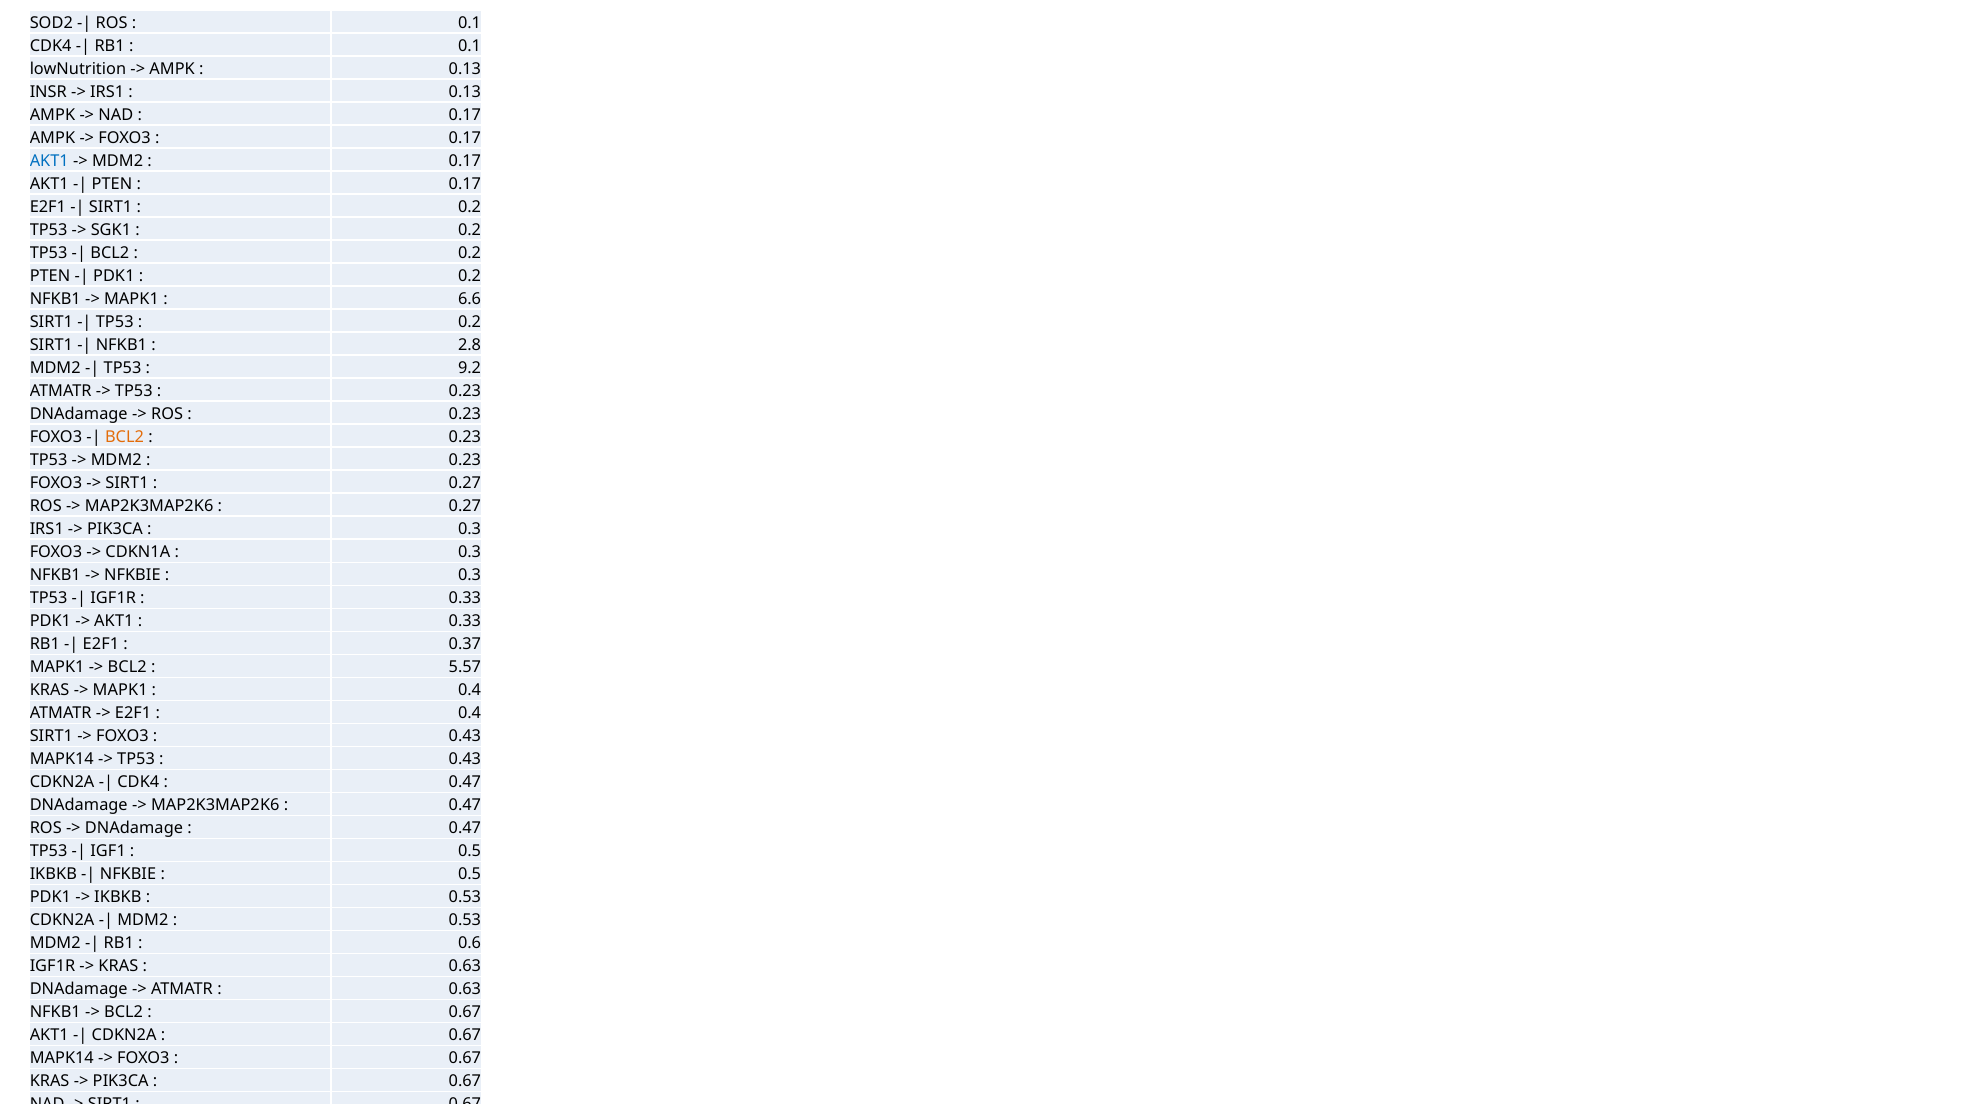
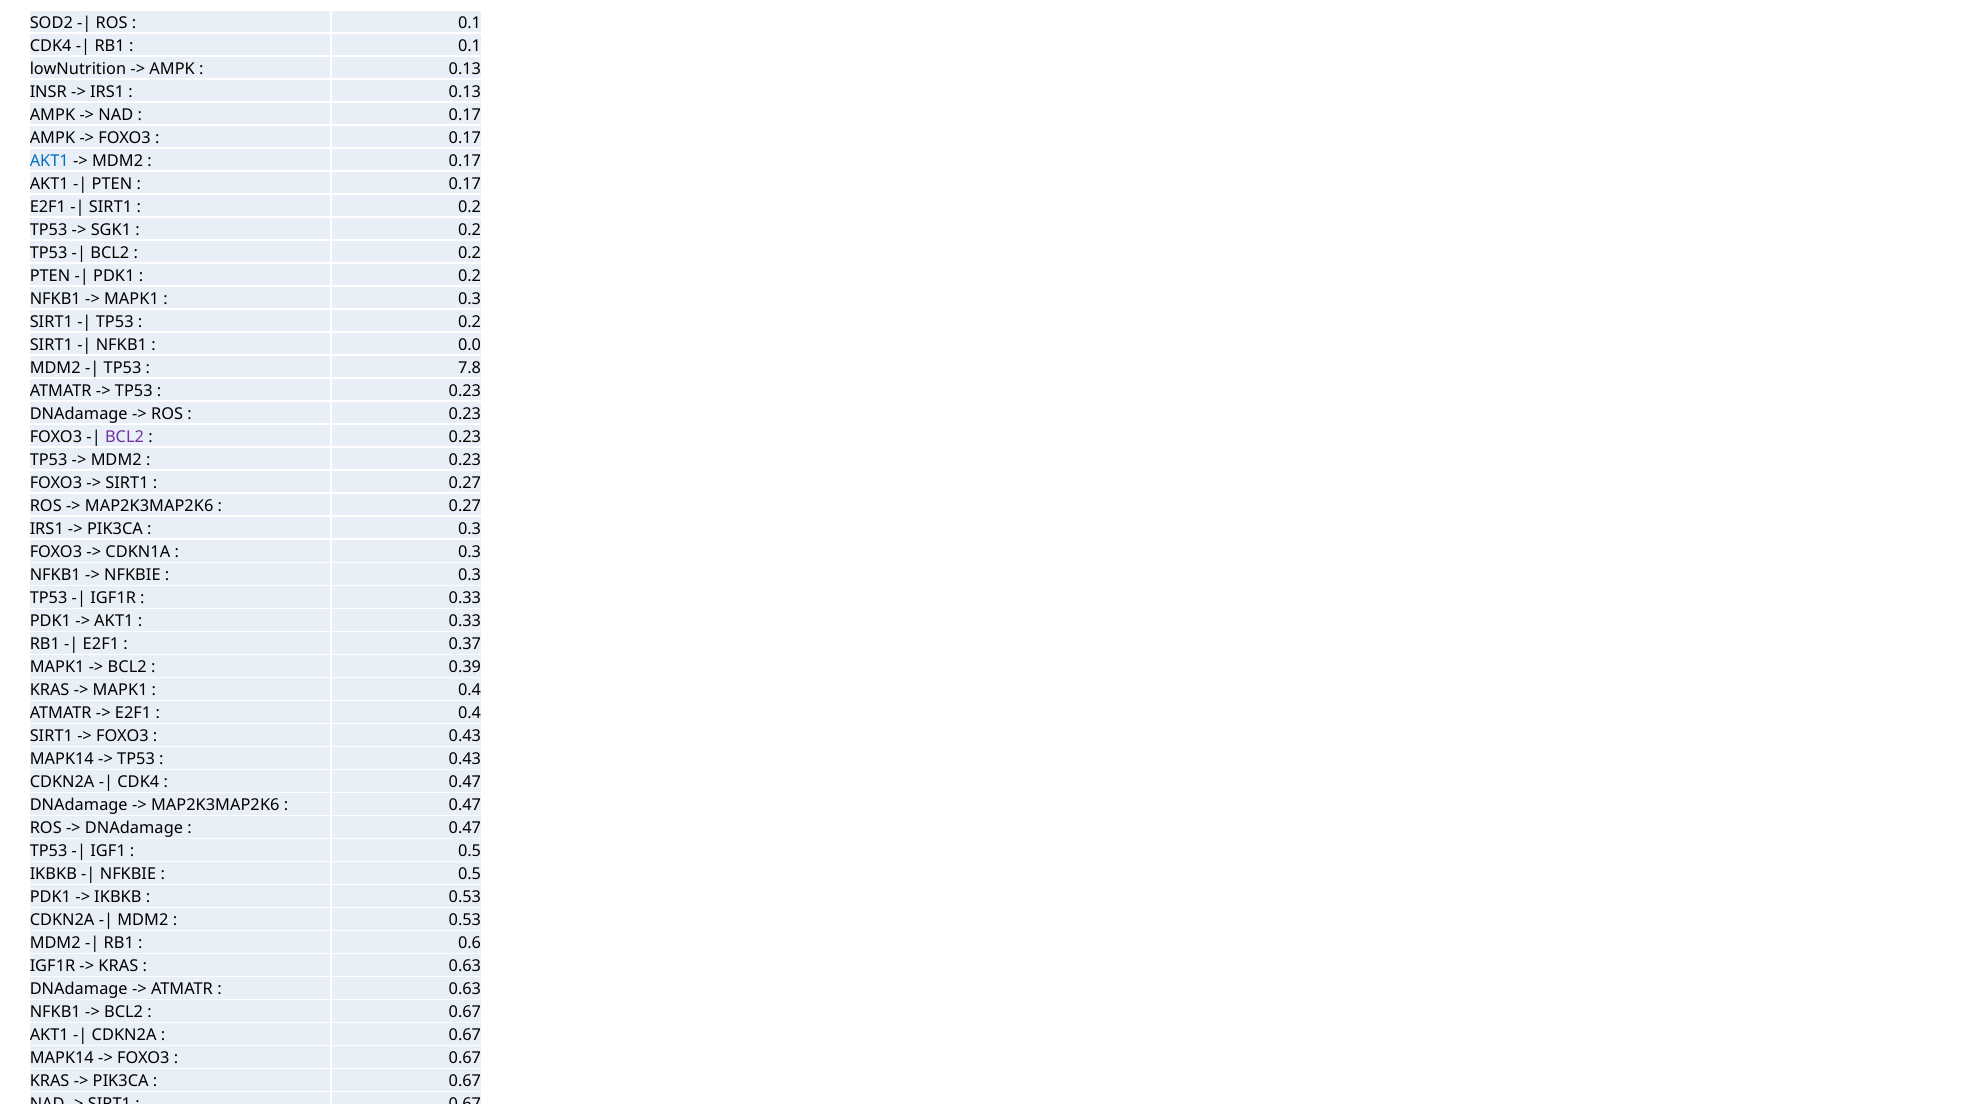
6.6 at (470, 299): 6.6 -> 0.3
2.8: 2.8 -> 0.0
9.2: 9.2 -> 7.8
BCL2 at (124, 437) colour: orange -> purple
5.57: 5.57 -> 0.39
